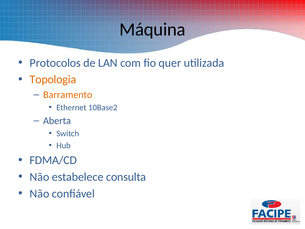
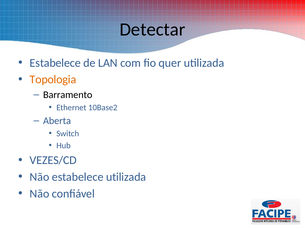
Máquina: Máquina -> Detectar
Protocolos at (55, 63): Protocolos -> Estabelece
Barramento colour: orange -> black
FDMA/CD: FDMA/CD -> VEZES/CD
estabelece consulta: consulta -> utilizada
